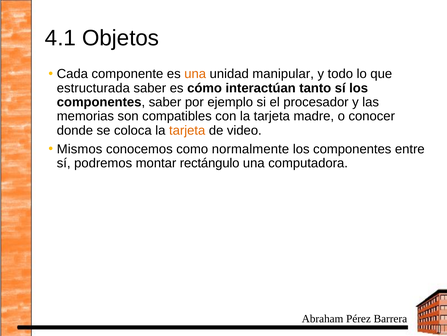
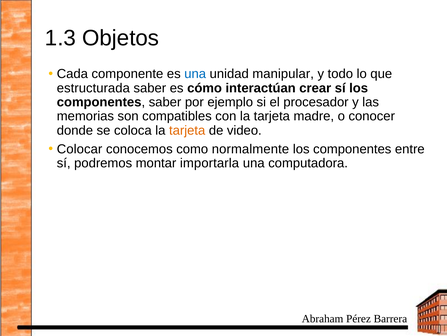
4.1: 4.1 -> 1.3
una at (195, 74) colour: orange -> blue
tanto: tanto -> crear
Mismos: Mismos -> Colocar
rectángulo: rectángulo -> importarla
